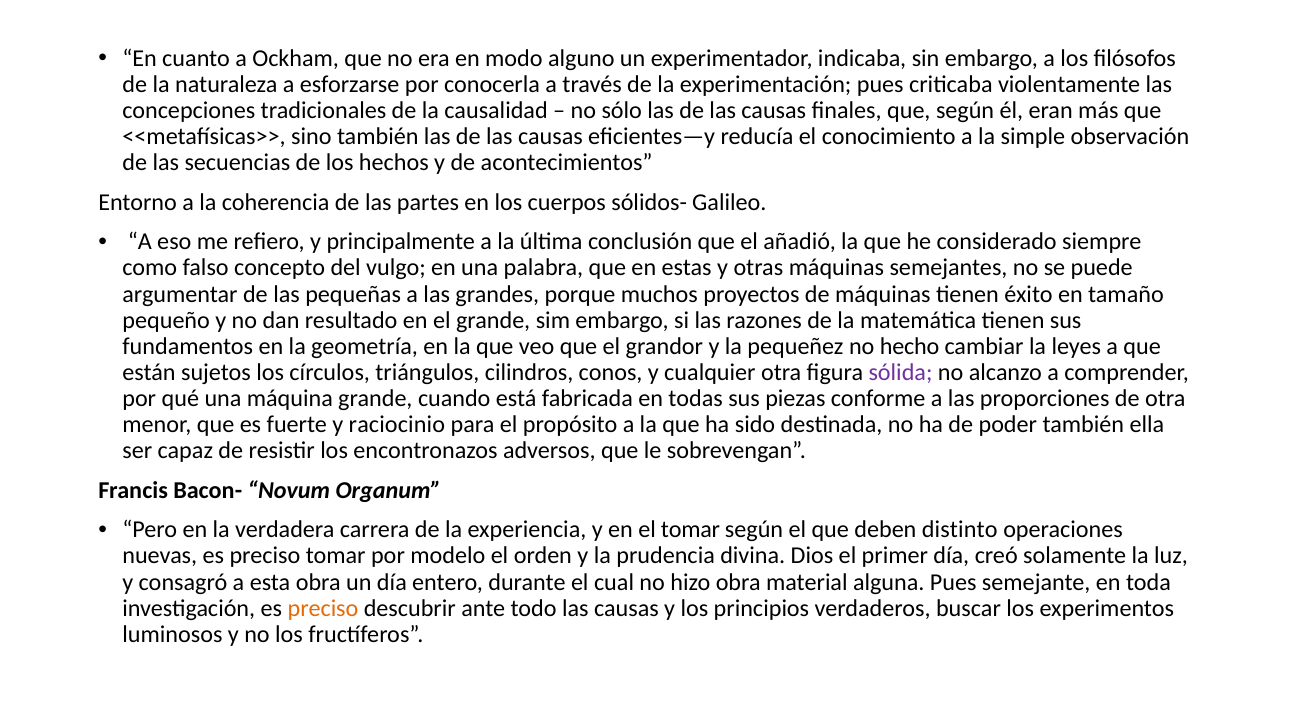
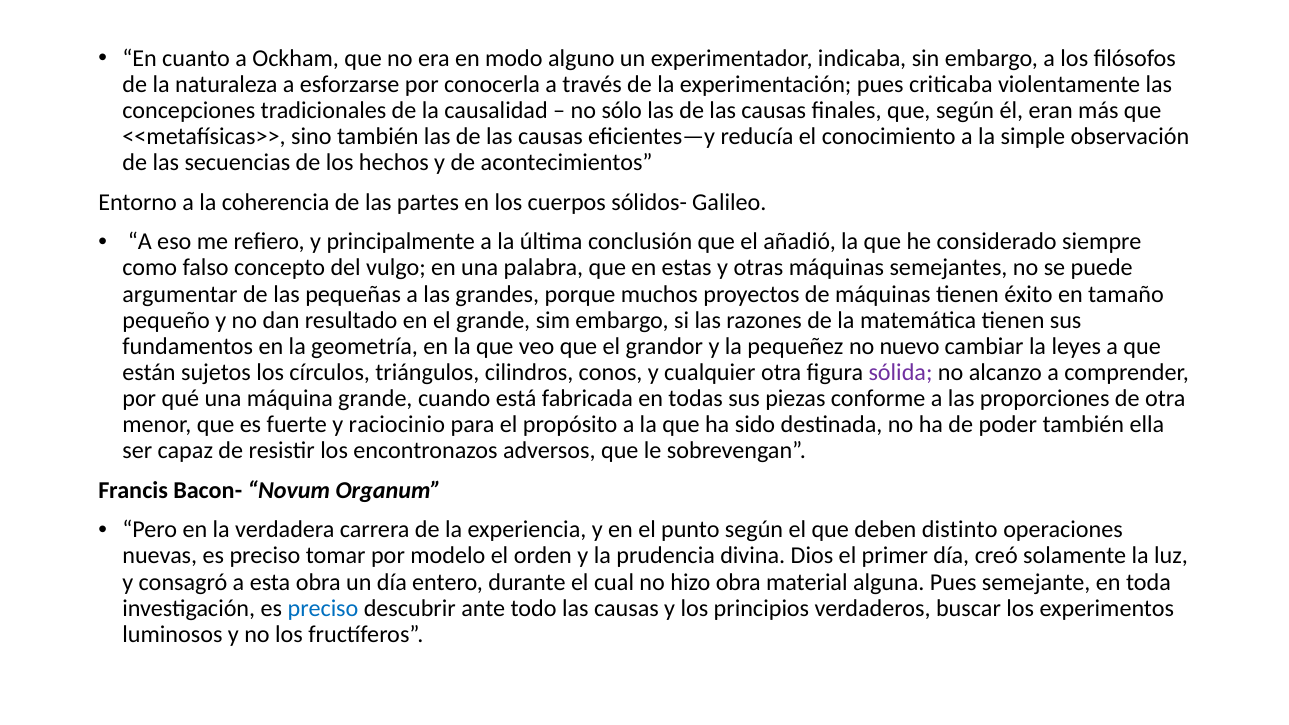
hecho: hecho -> nuevo
el tomar: tomar -> punto
preciso at (323, 608) colour: orange -> blue
